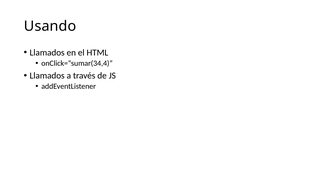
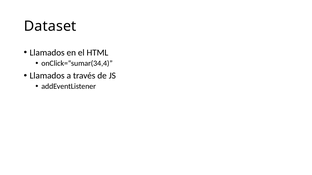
Usando: Usando -> Dataset
